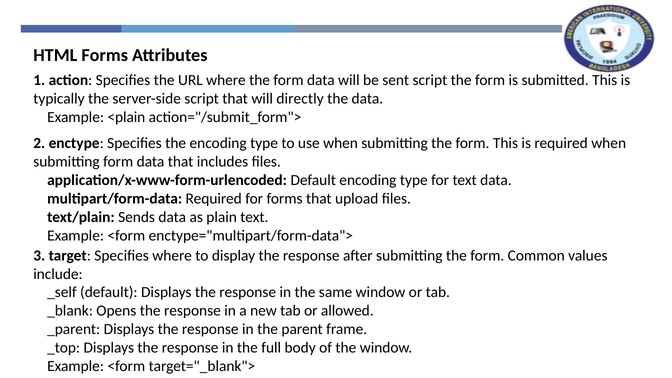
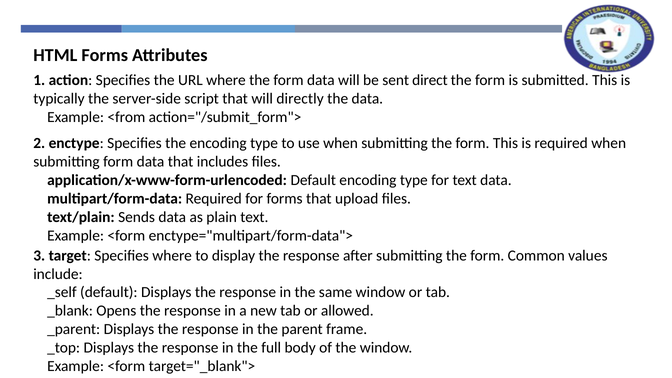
sent script: script -> direct
<plain: <plain -> <from
